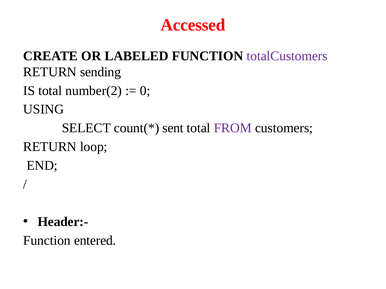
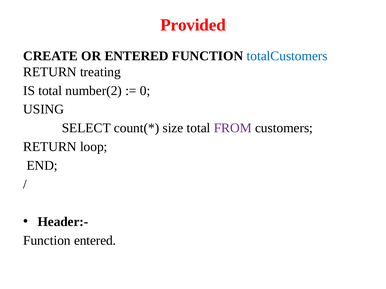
Accessed: Accessed -> Provided
OR LABELED: LABELED -> ENTERED
totalCustomers colour: purple -> blue
sending: sending -> treating
sent: sent -> size
